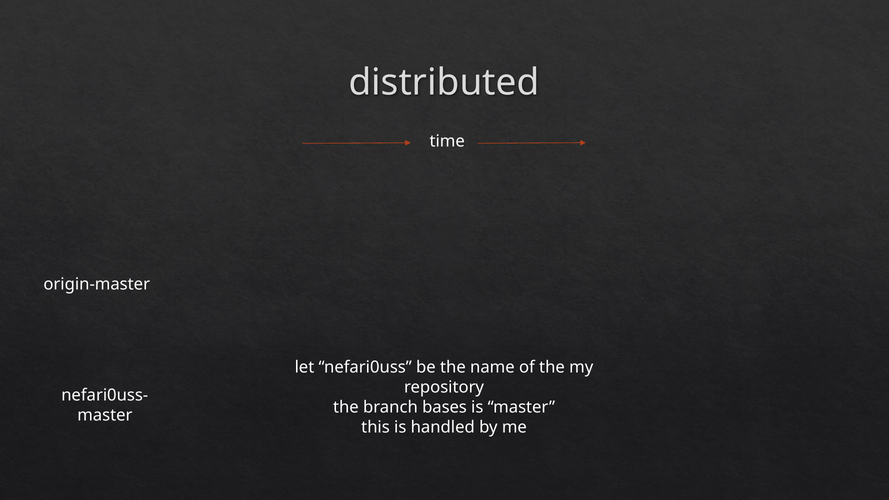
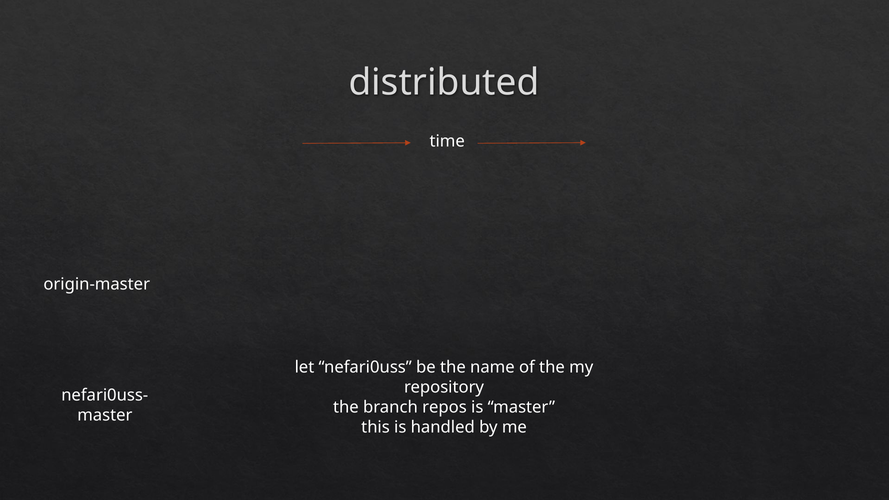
bases: bases -> repos
